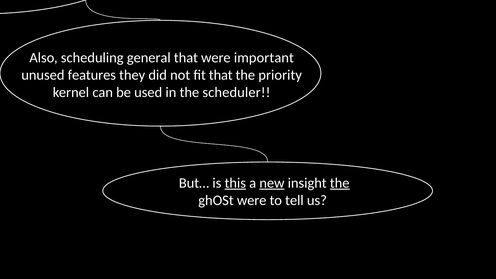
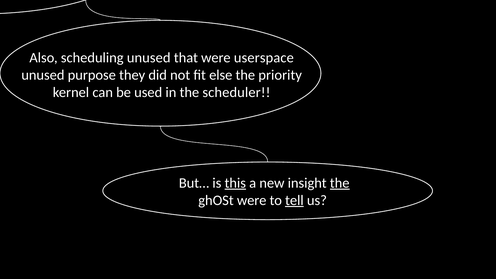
scheduling general: general -> unused
important: important -> userspace
features: features -> purpose
fit that: that -> else
new underline: present -> none
tell underline: none -> present
